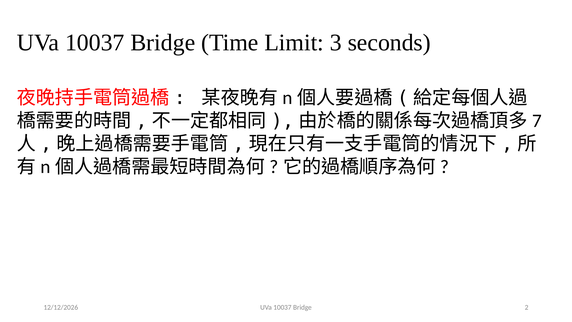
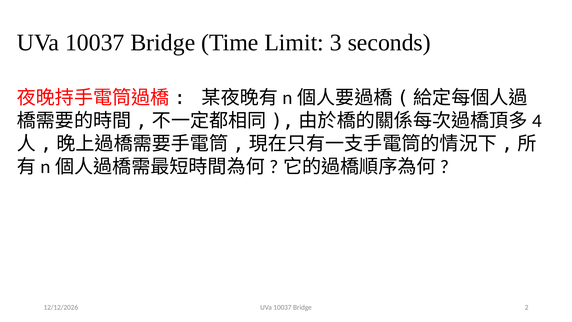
7: 7 -> 4
